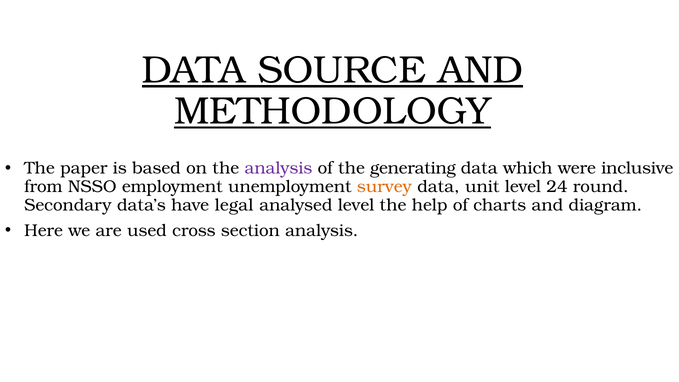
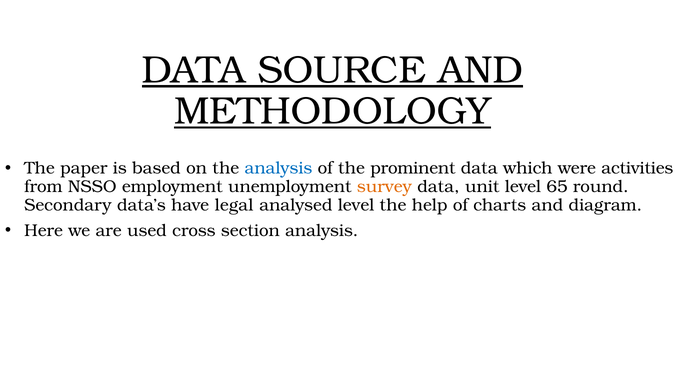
analysis at (278, 168) colour: purple -> blue
generating: generating -> prominent
inclusive: inclusive -> activities
24: 24 -> 65
